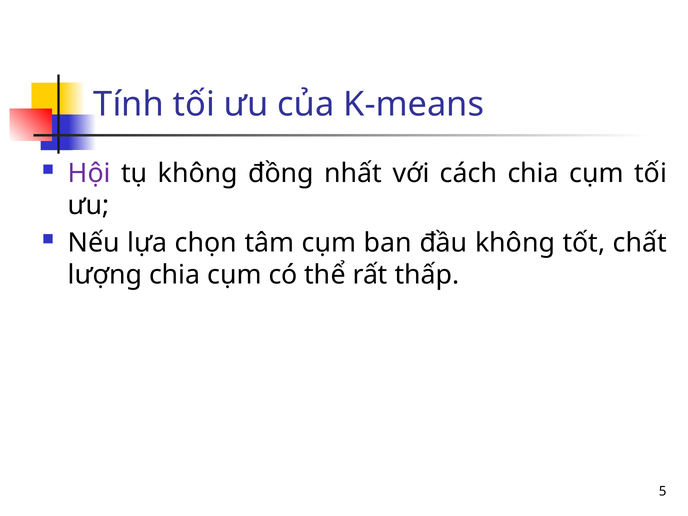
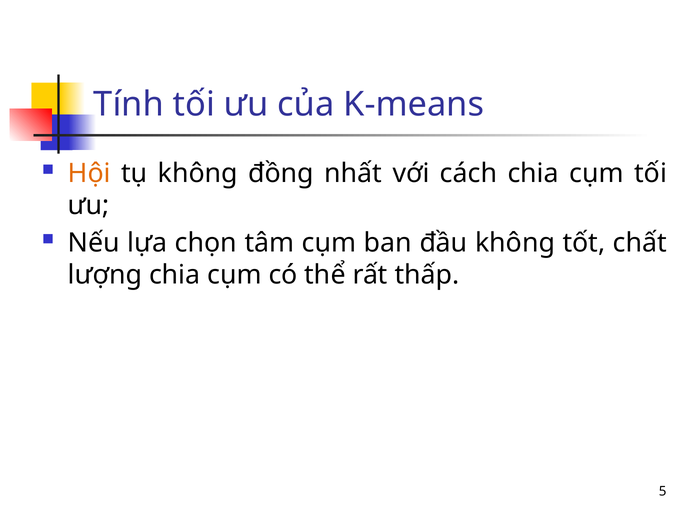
Hội colour: purple -> orange
